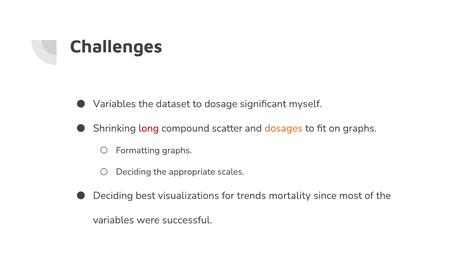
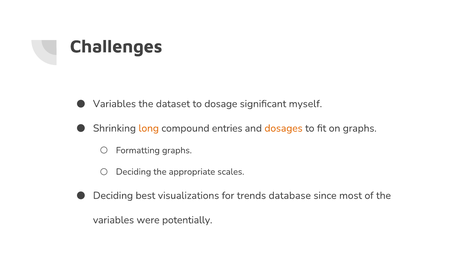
long colour: red -> orange
scatter: scatter -> entries
mortality: mortality -> database
successful: successful -> potentially
